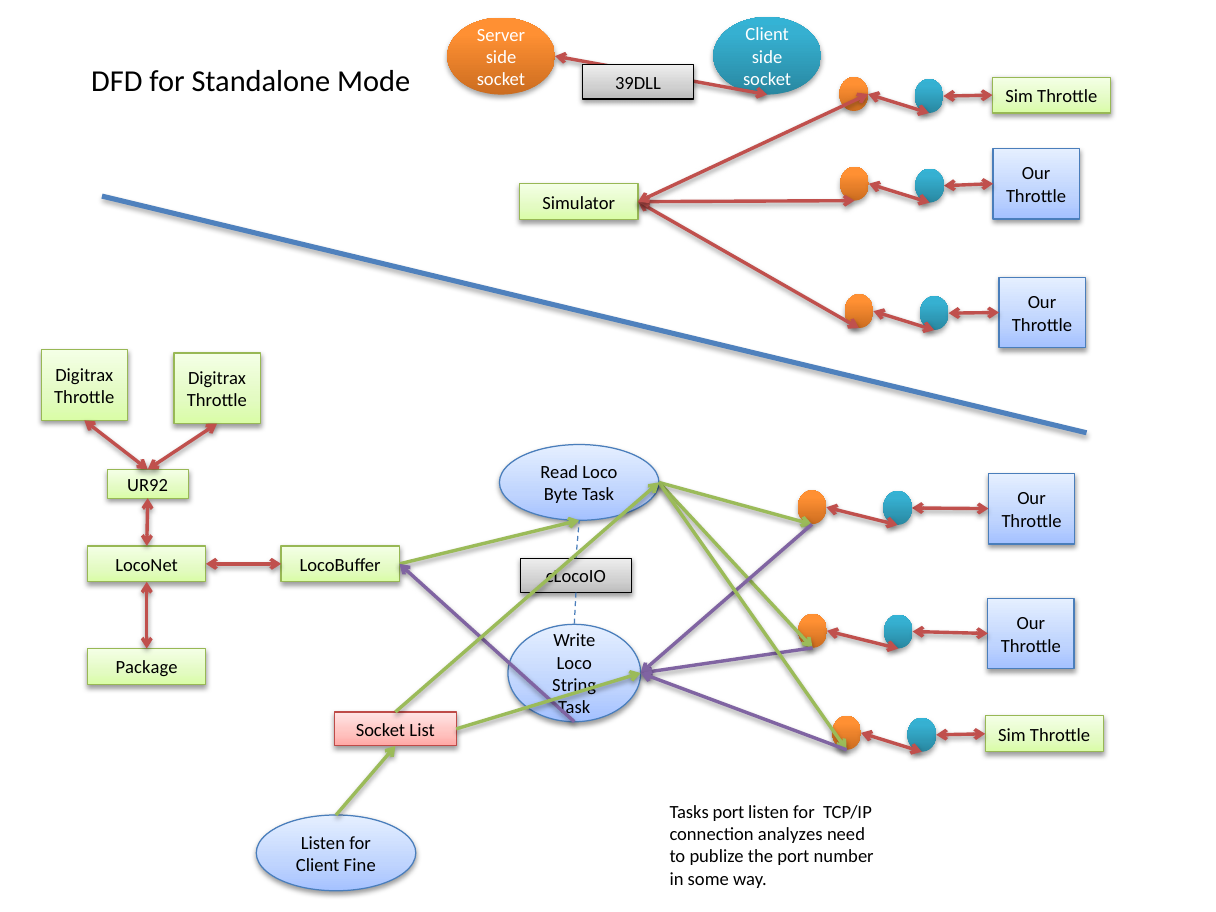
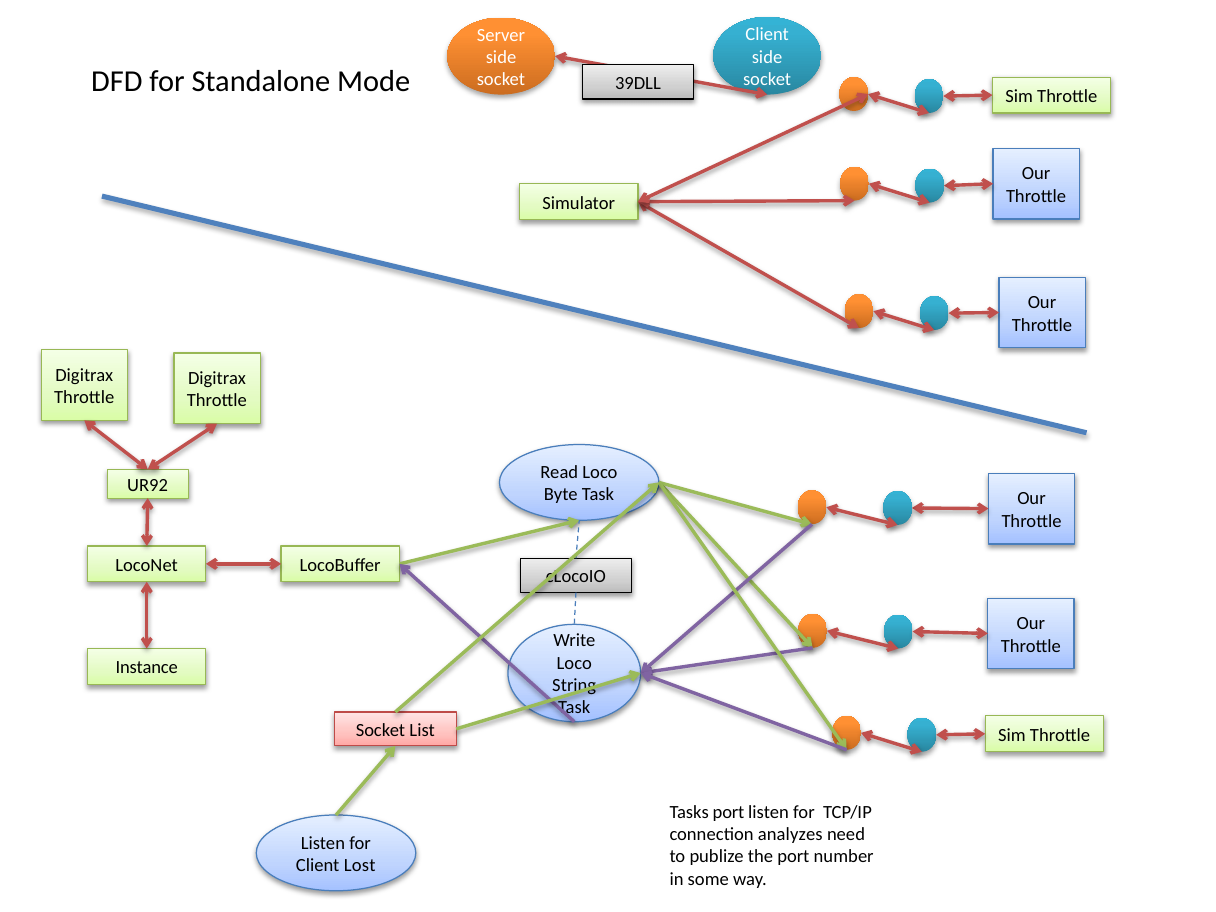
Package: Package -> Instance
Fine: Fine -> Lost
